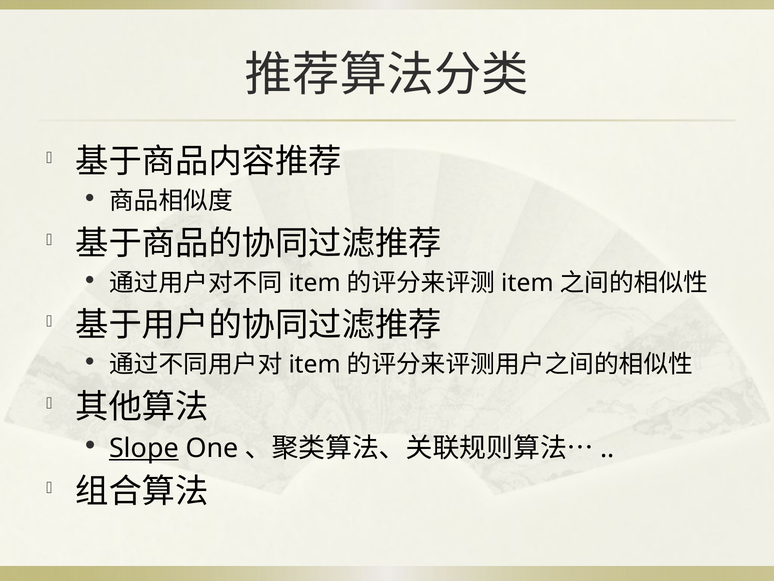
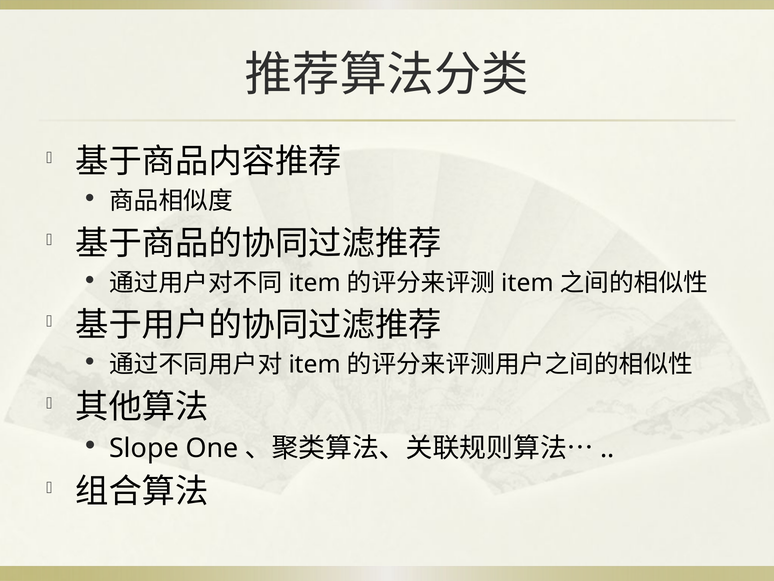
Slope underline: present -> none
